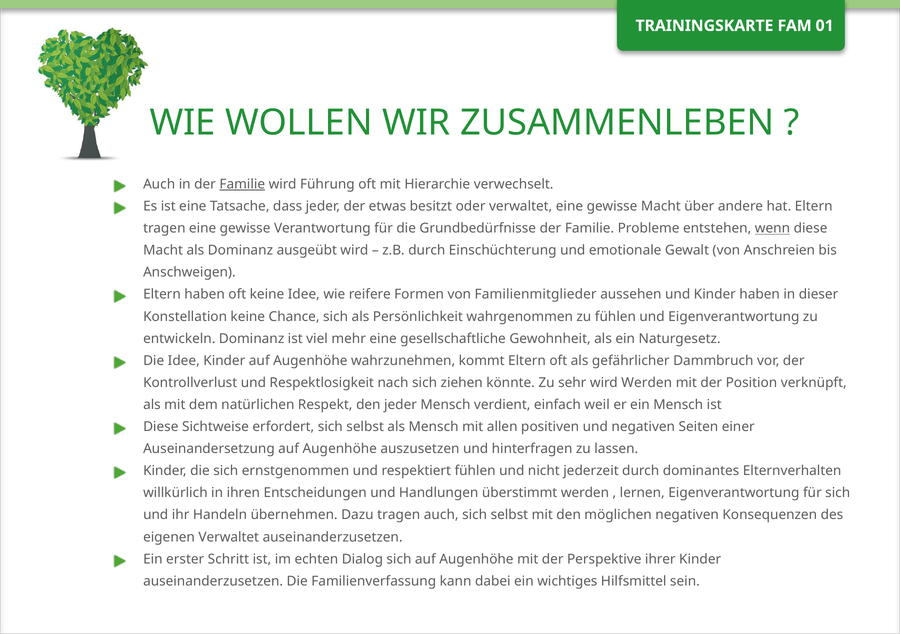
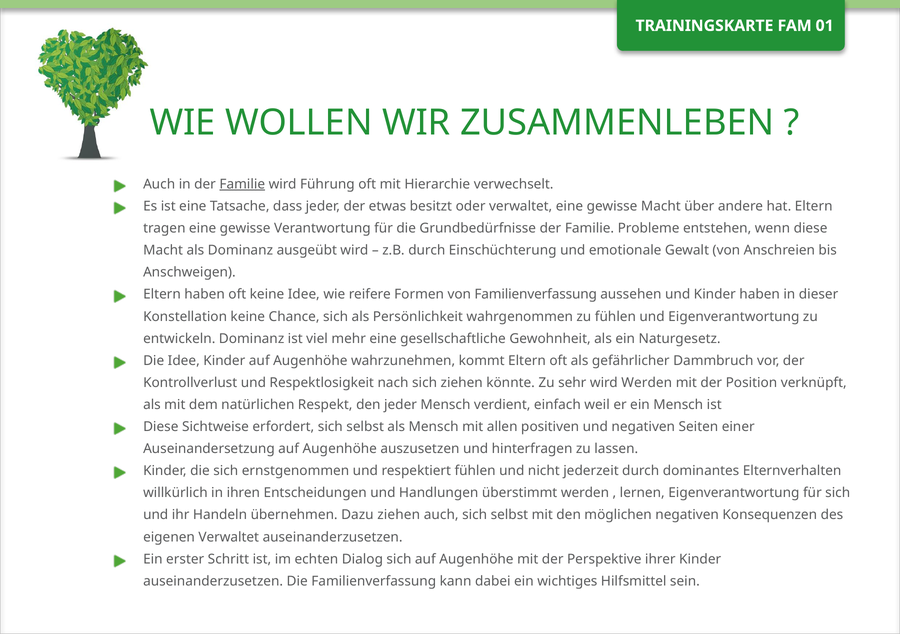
wenn underline: present -> none
von Familienmitglieder: Familienmitglieder -> Familienverfassung
Dazu tragen: tragen -> ziehen
